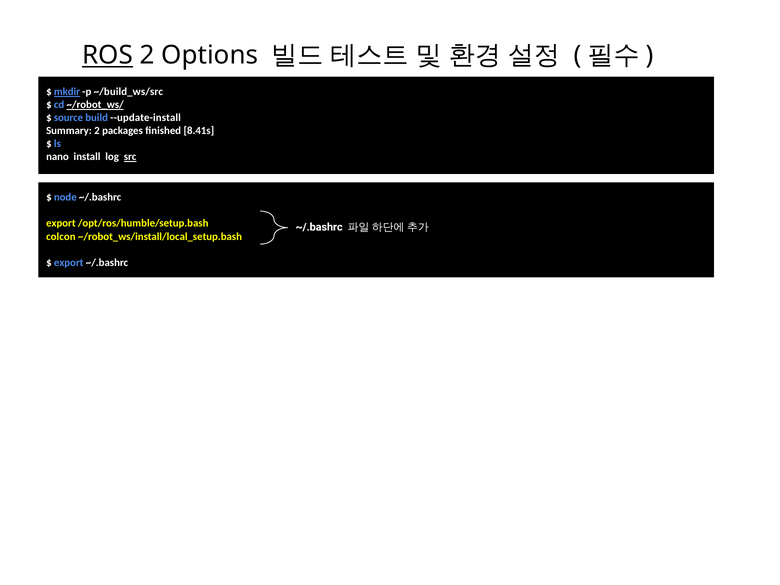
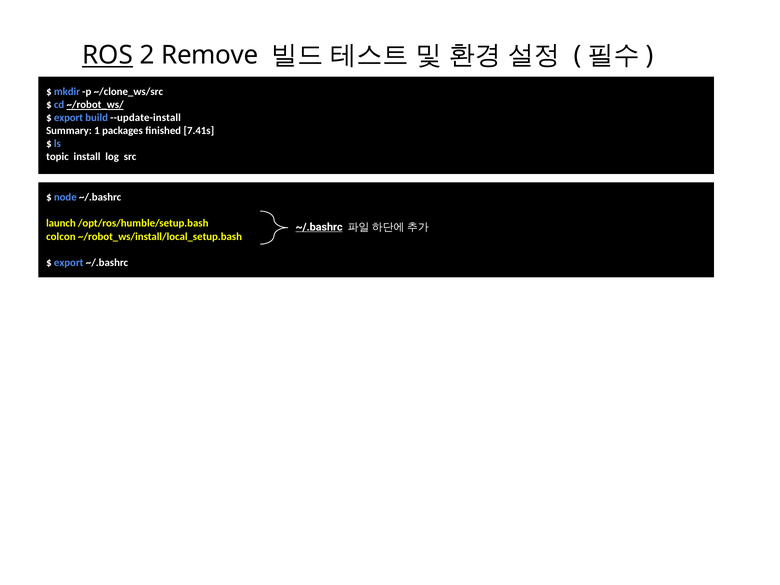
Options: Options -> Remove
mkdir underline: present -> none
~/build_ws/src: ~/build_ws/src -> ~/clone_ws/src
source at (68, 118): source -> export
Summary 2: 2 -> 1
8.41s: 8.41s -> 7.41s
nano: nano -> topic
src underline: present -> none
export at (61, 223): export -> launch
~/.bashrc at (319, 227) underline: none -> present
